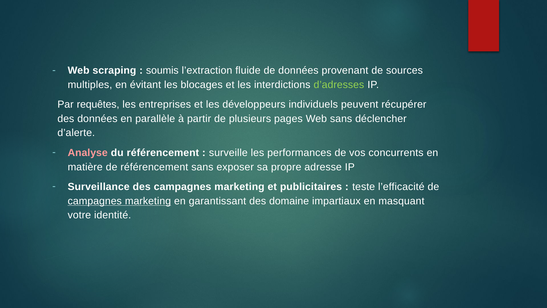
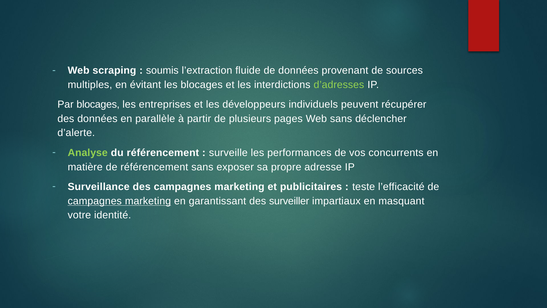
Par requêtes: requêtes -> blocages
Analyse colour: pink -> light green
domaine: domaine -> surveiller
